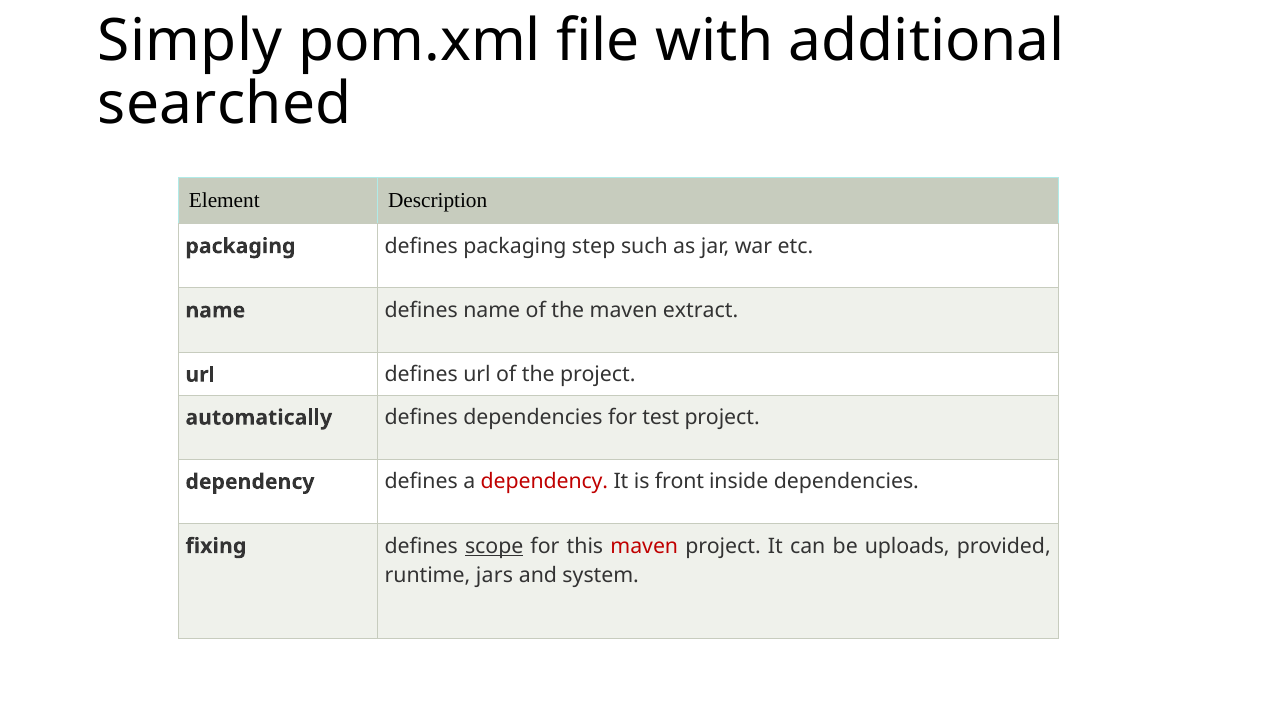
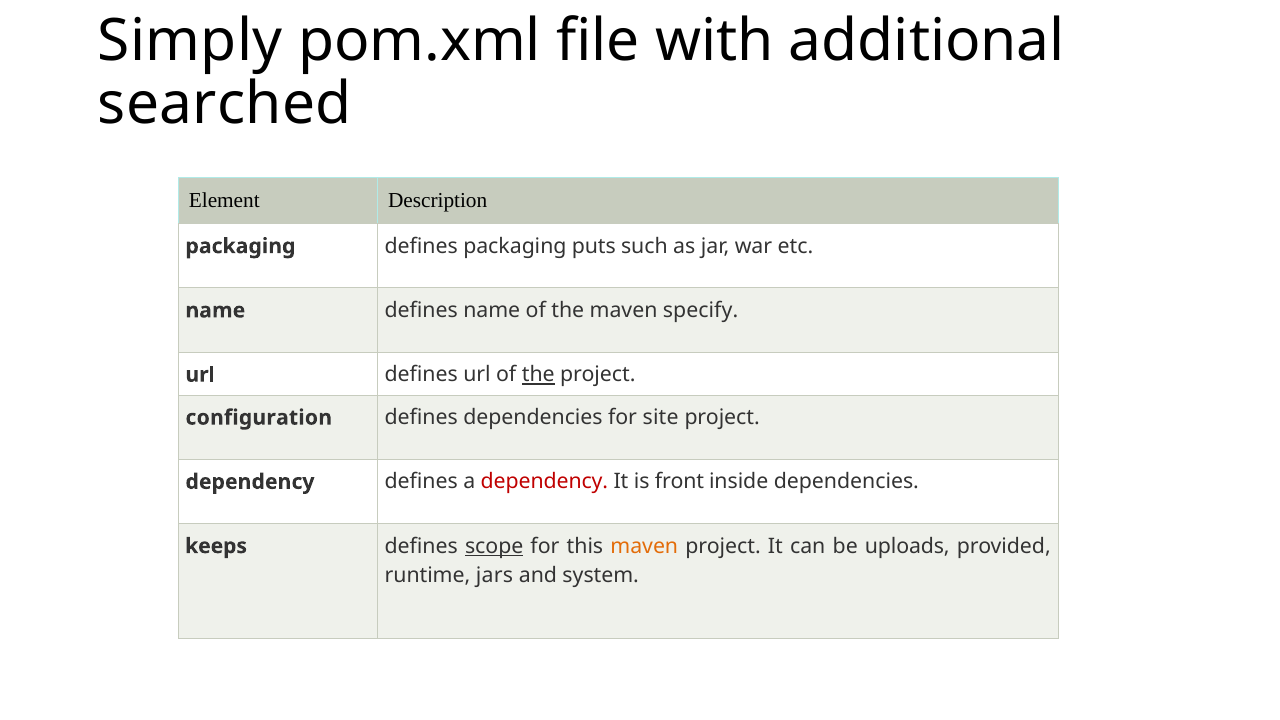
step: step -> puts
extract: extract -> specify
the at (538, 375) underline: none -> present
automatically: automatically -> configuration
test: test -> site
fixing: fixing -> keeps
maven at (644, 546) colour: red -> orange
